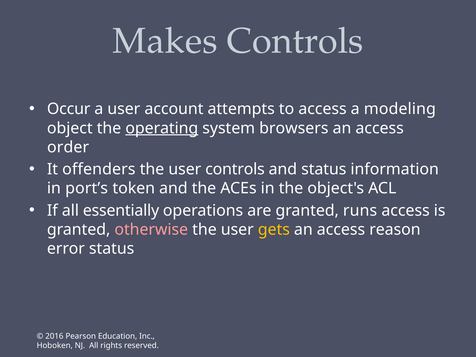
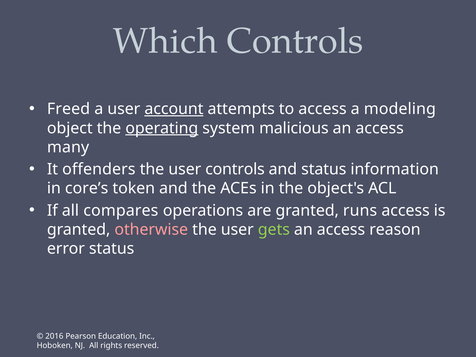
Makes: Makes -> Which
Occur: Occur -> Freed
account underline: none -> present
browsers: browsers -> malicious
order: order -> many
port’s: port’s -> core’s
essentially: essentially -> compares
gets colour: yellow -> light green
